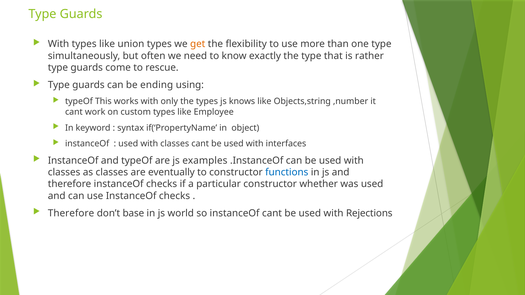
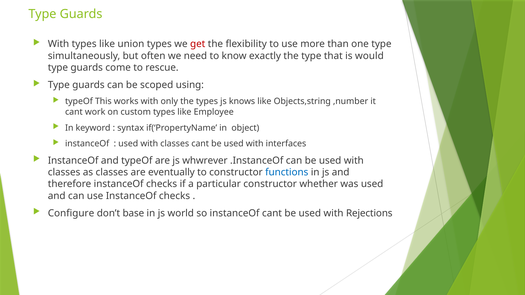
get colour: orange -> red
rather: rather -> would
ending: ending -> scoped
examples: examples -> whwrever
Therefore at (71, 213): Therefore -> Configure
